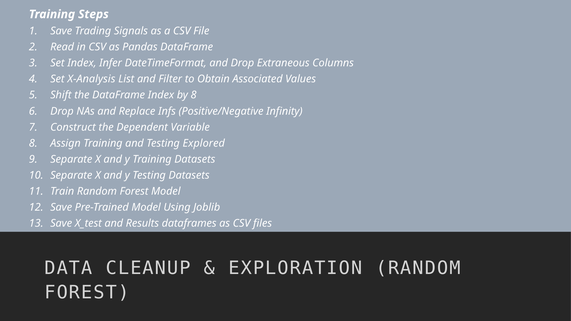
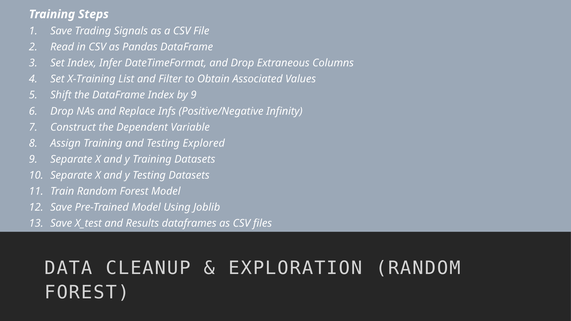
X-Analysis: X-Analysis -> X-Training
by 8: 8 -> 9
